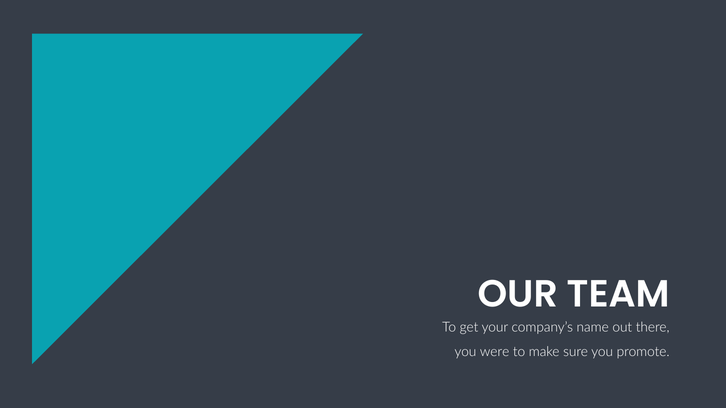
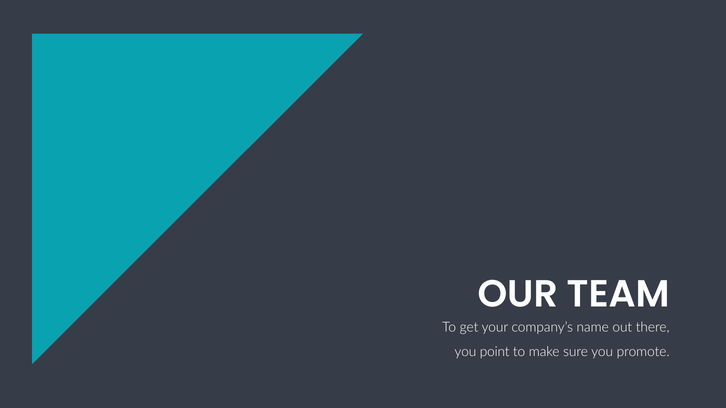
were: were -> point
